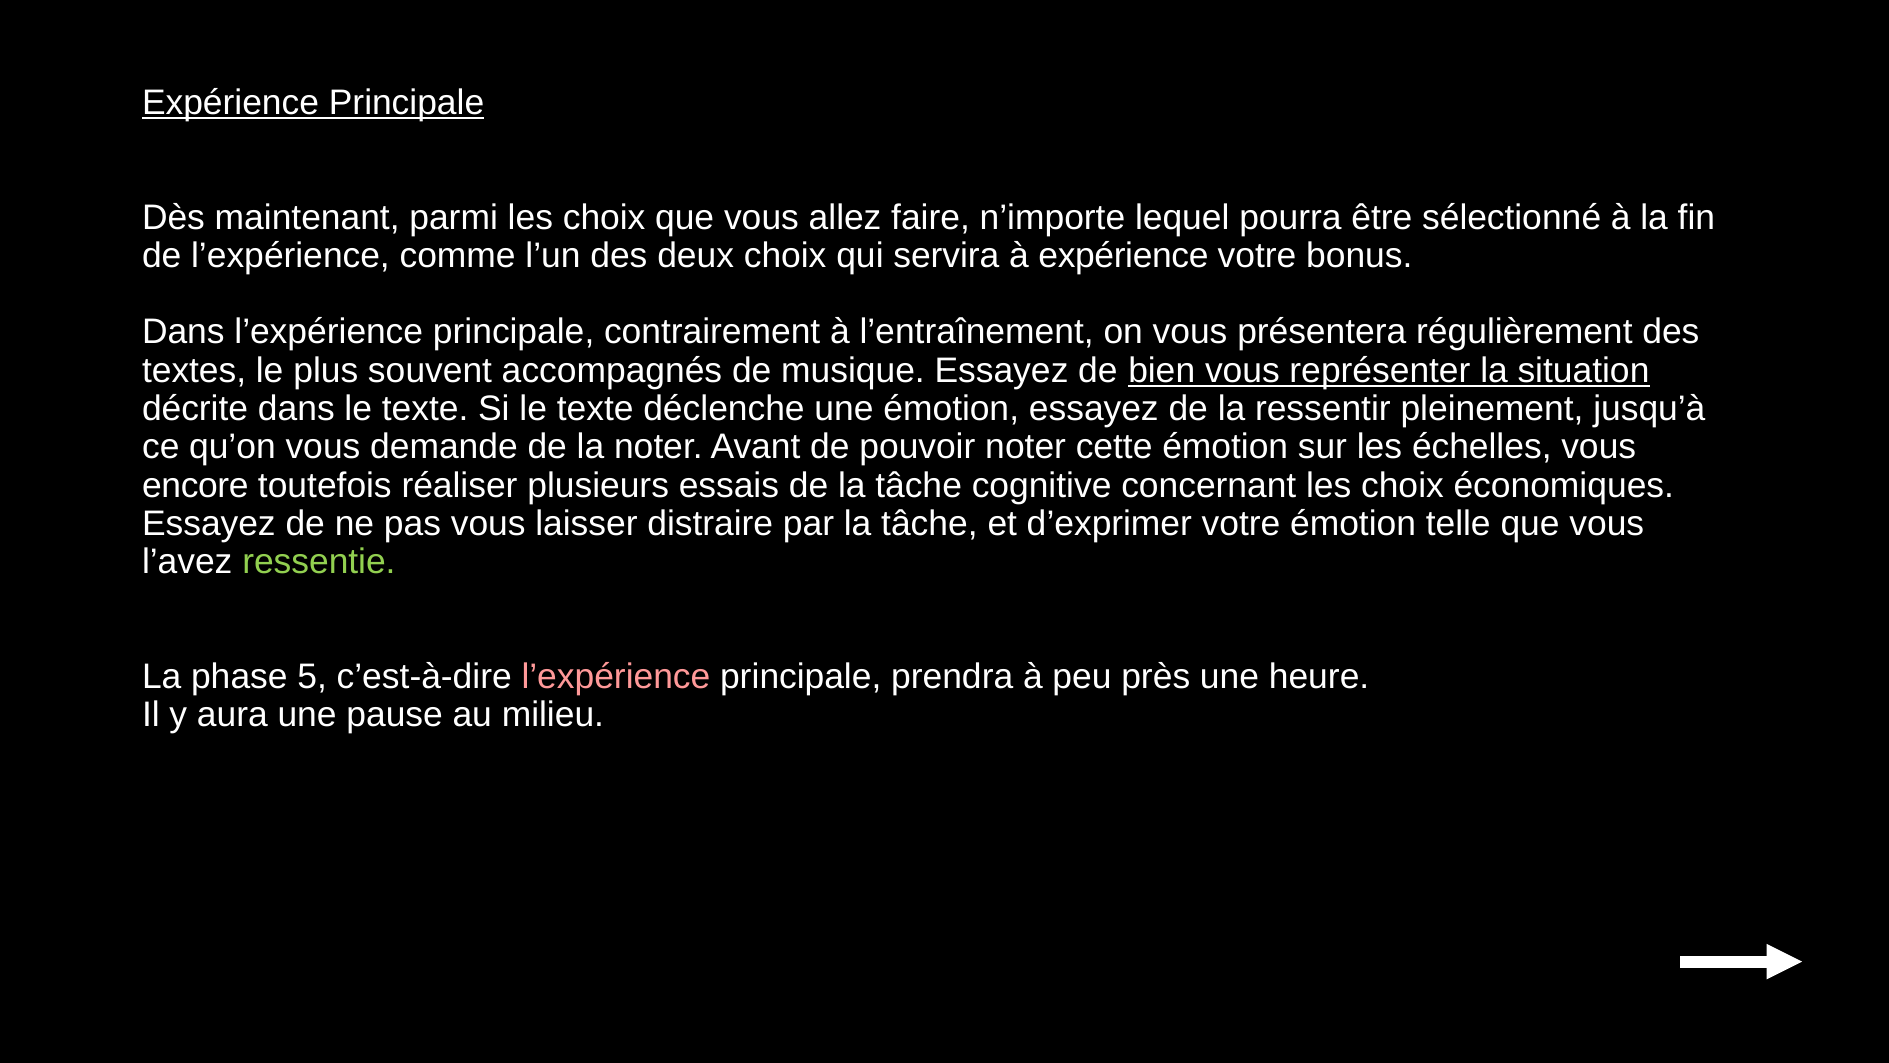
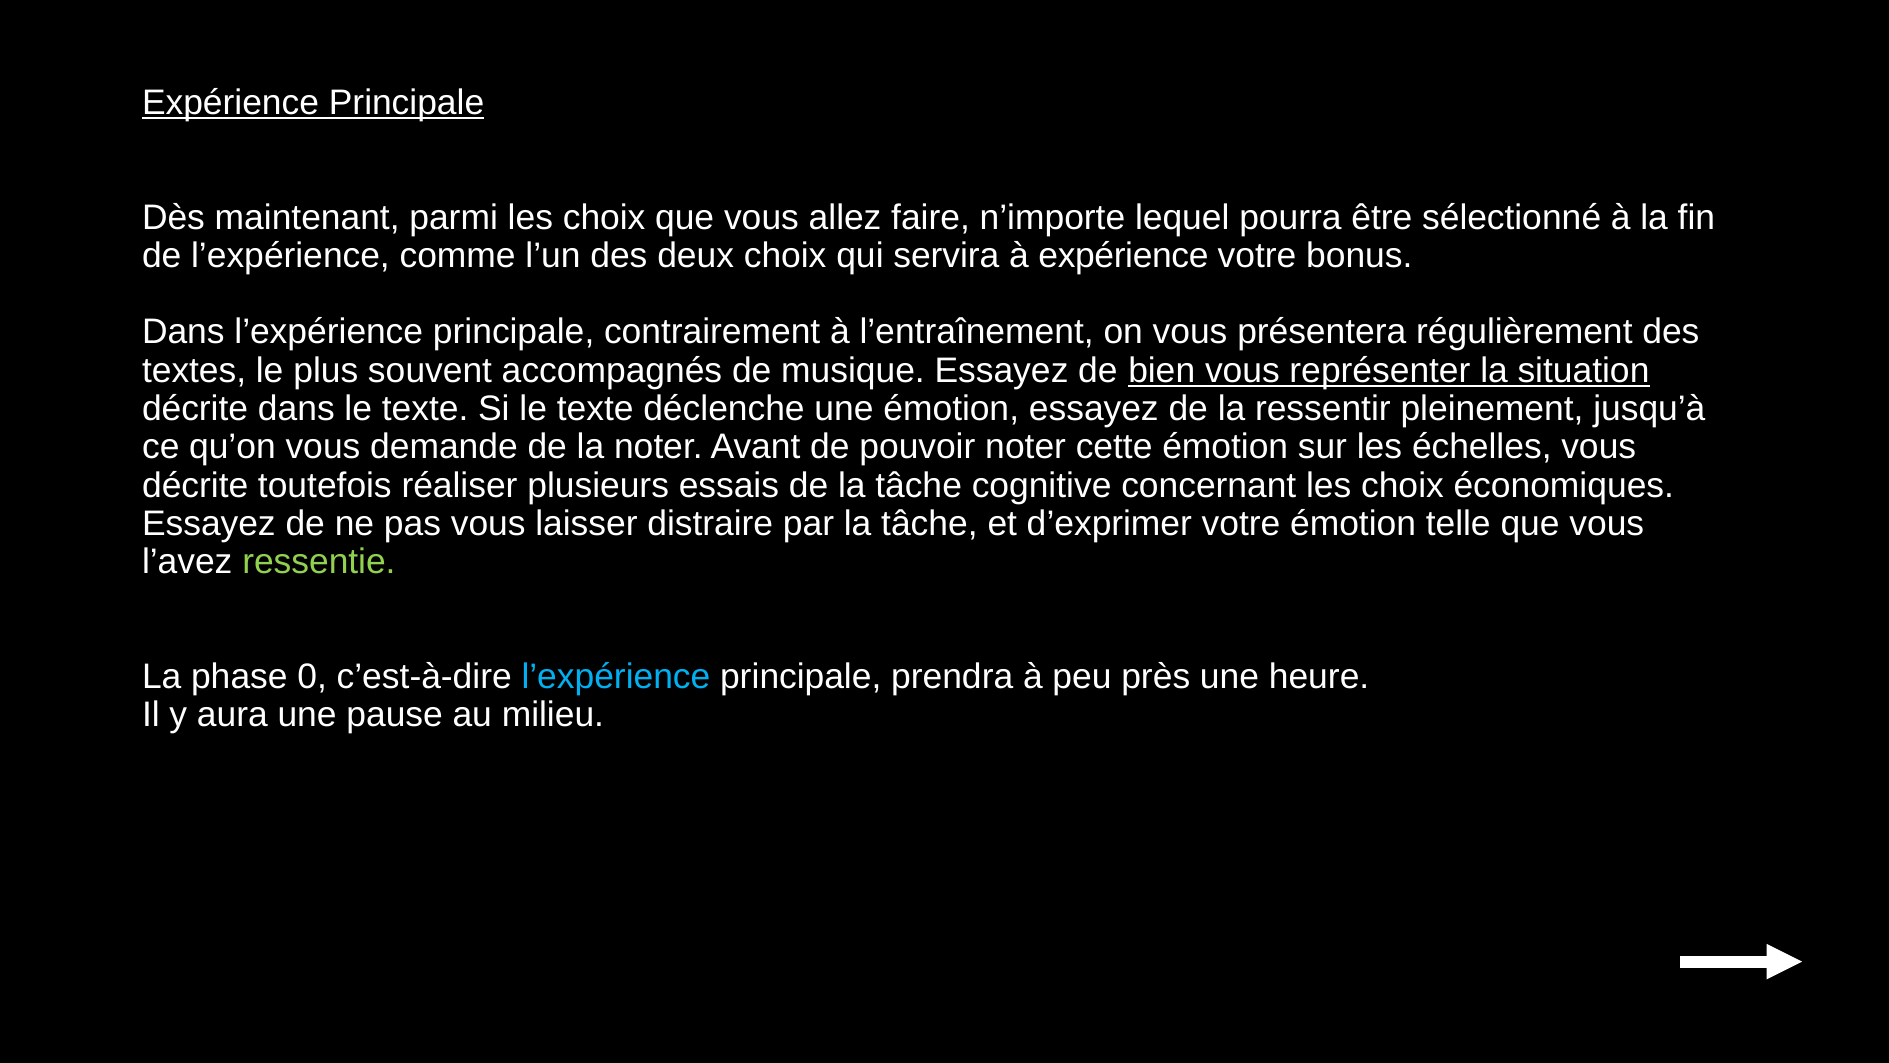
encore at (195, 485): encore -> décrite
5: 5 -> 0
l’expérience at (616, 676) colour: pink -> light blue
